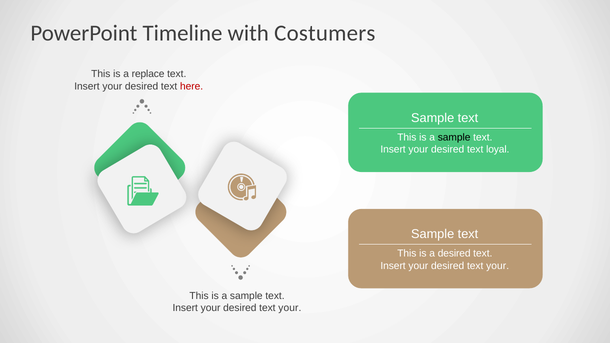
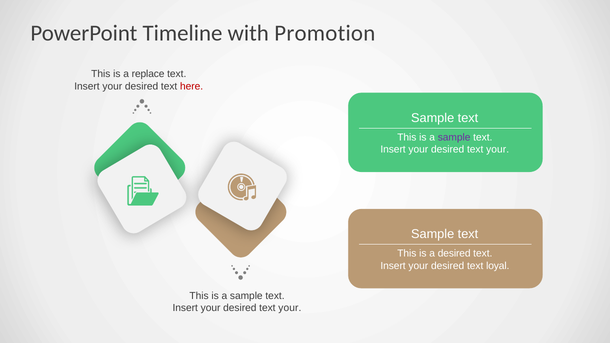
Costumers: Costumers -> Promotion
sample at (454, 137) colour: black -> purple
loyal at (498, 150): loyal -> your
your at (498, 266): your -> loyal
